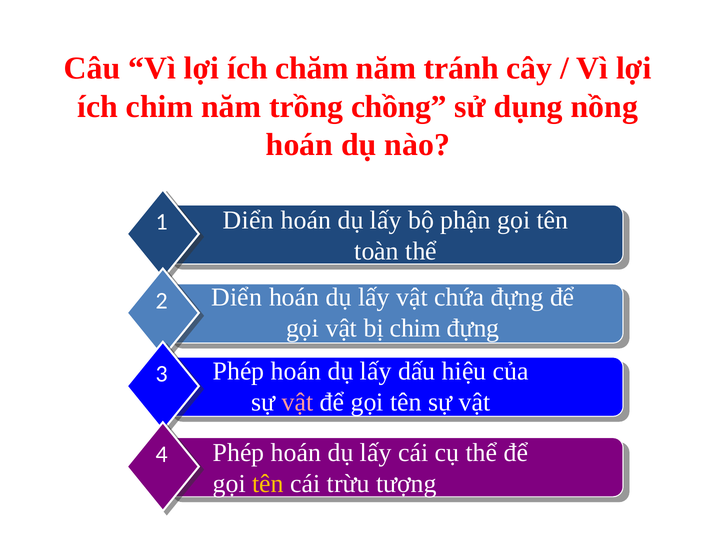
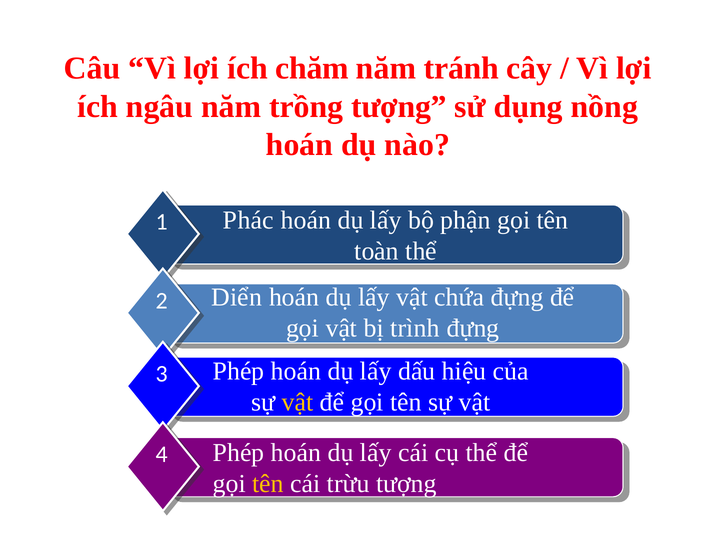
ích chim: chim -> ngâu
trồng chồng: chồng -> tượng
Diển at (248, 220): Diển -> Phác
bị chim: chim -> trình
vật at (297, 402) colour: pink -> yellow
